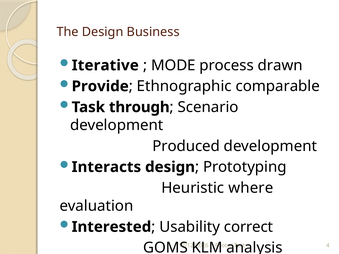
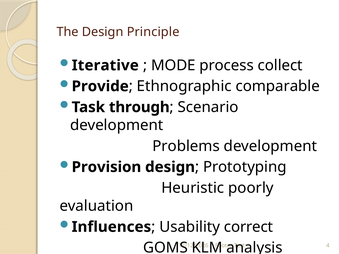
Business: Business -> Principle
drawn: drawn -> collect
Produced: Produced -> Problems
Interacts: Interacts -> Provision
where: where -> poorly
Interested: Interested -> Influences
